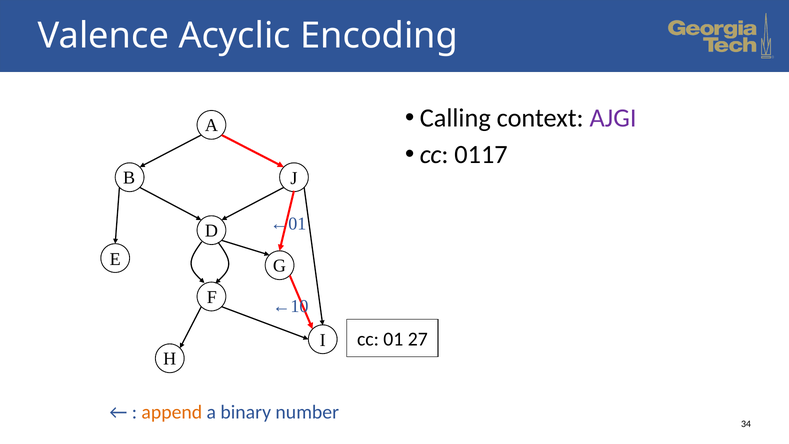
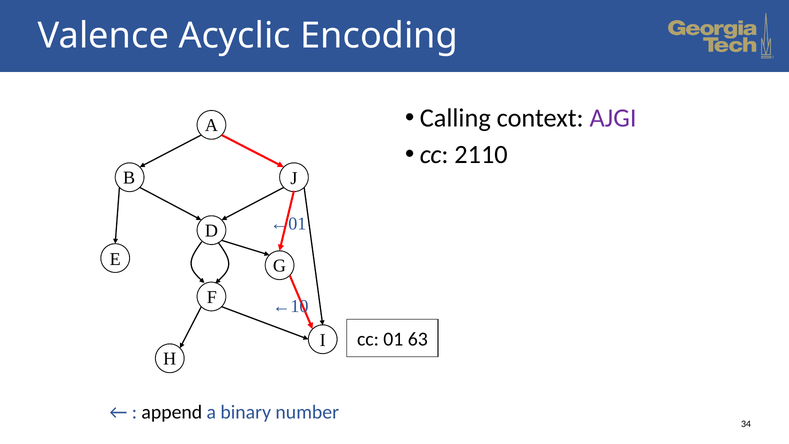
0117: 0117 -> 2110
27: 27 -> 63
append colour: orange -> black
